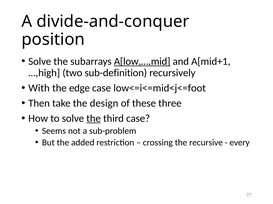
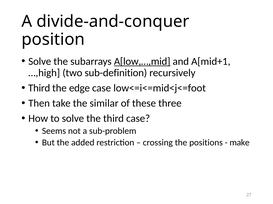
With at (39, 88): With -> Third
design: design -> similar
the at (94, 119) underline: present -> none
recursive: recursive -> positions
every: every -> make
